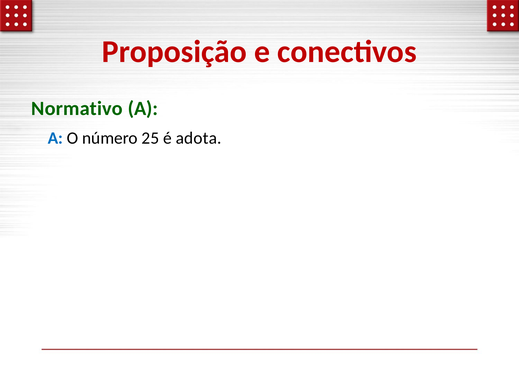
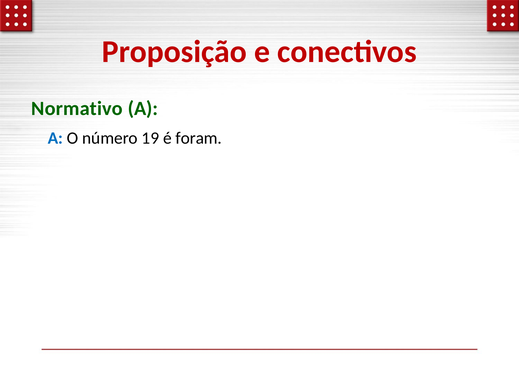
25: 25 -> 19
adota: adota -> foram
